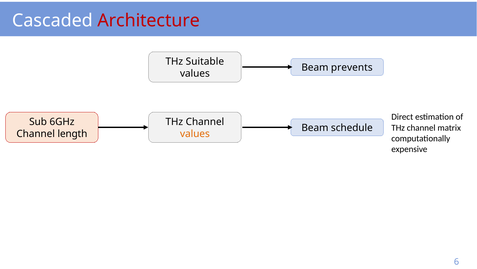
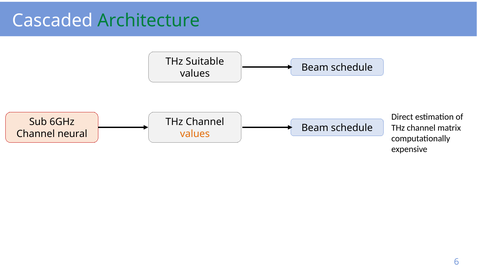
Architecture colour: red -> green
prevents at (352, 67): prevents -> schedule
length: length -> neural
